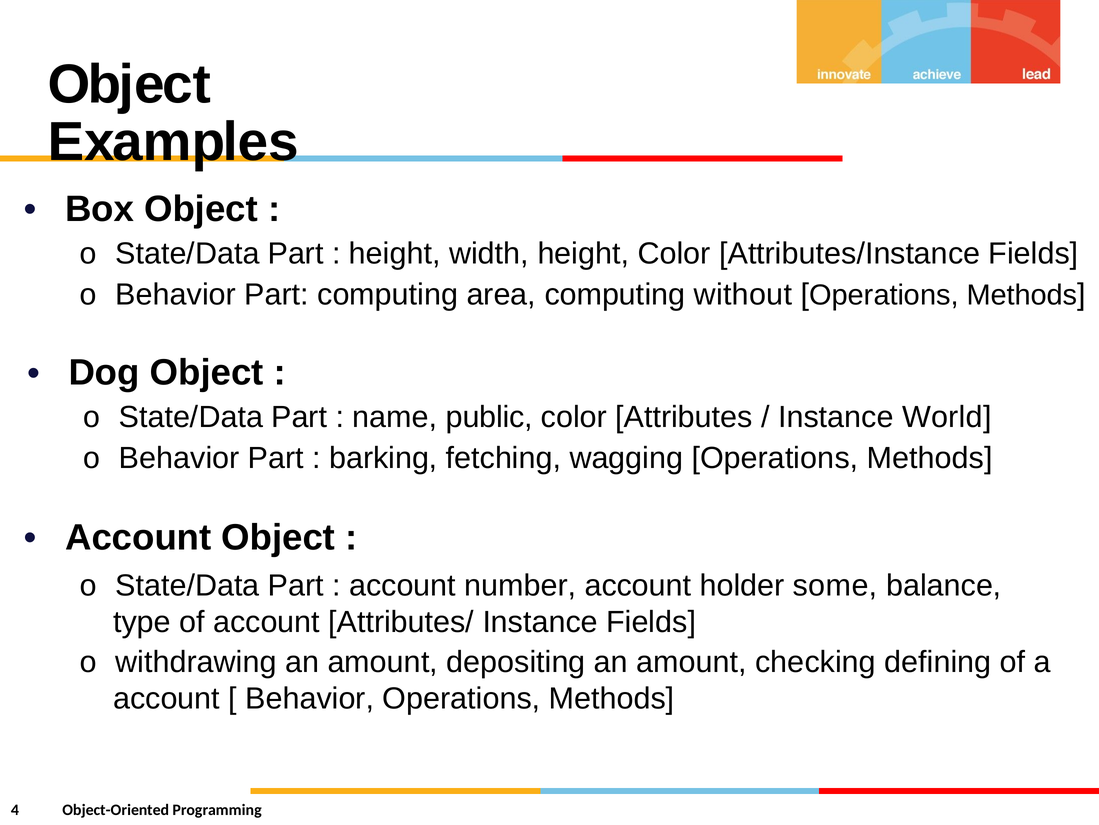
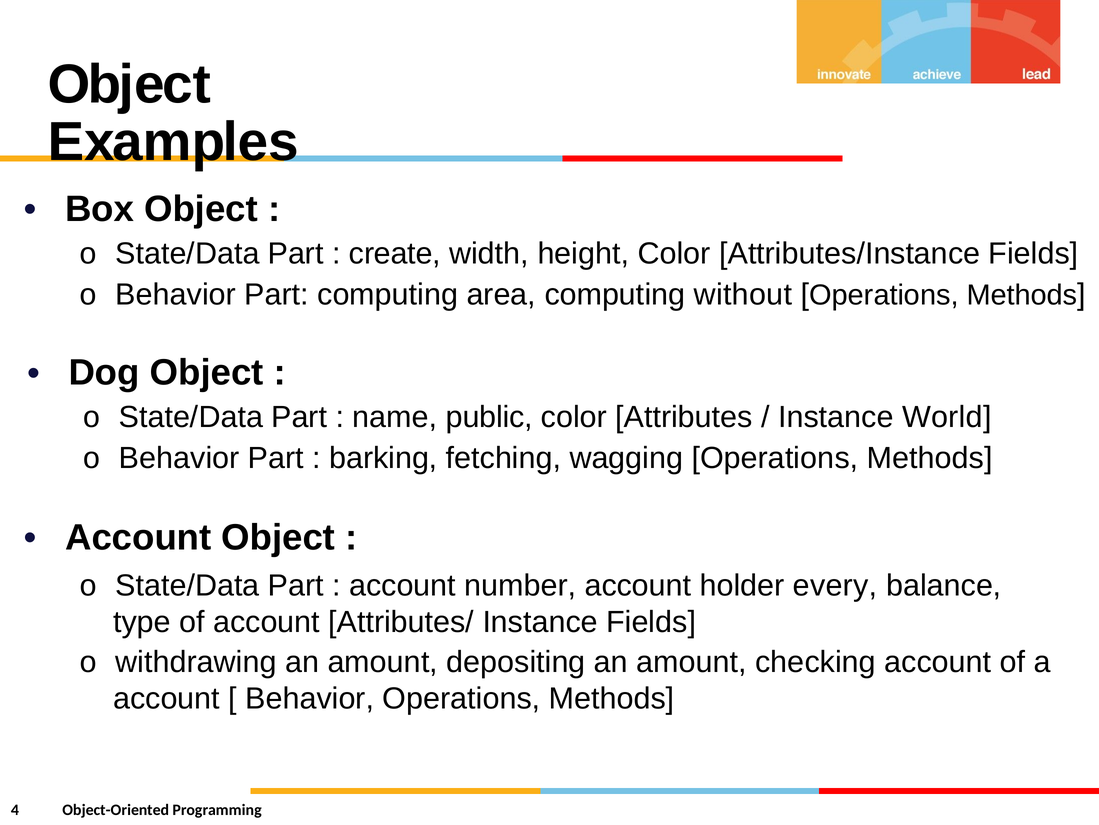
height at (395, 253): height -> create
some: some -> every
checking defining: defining -> account
